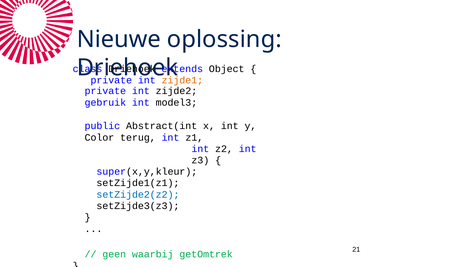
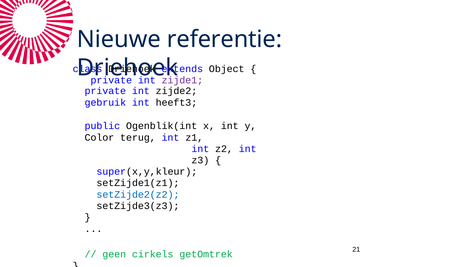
oplossing: oplossing -> referentie
zijde1 colour: orange -> purple
model3: model3 -> heeft3
Abstract(int: Abstract(int -> Ogenblik(int
waarbij: waarbij -> cirkels
